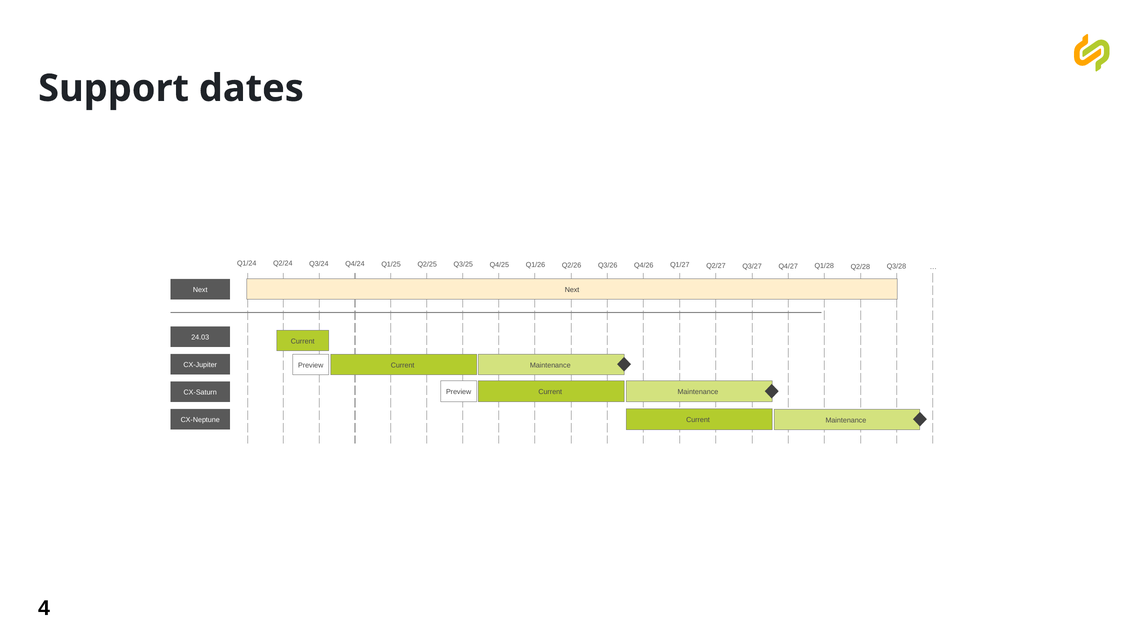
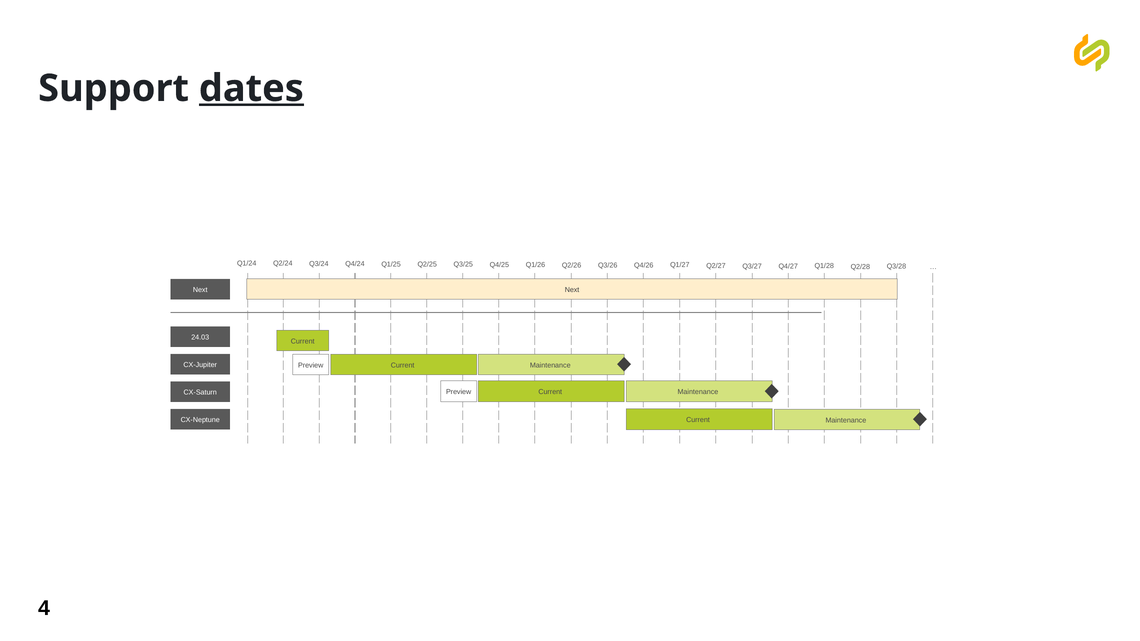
dates underline: none -> present
